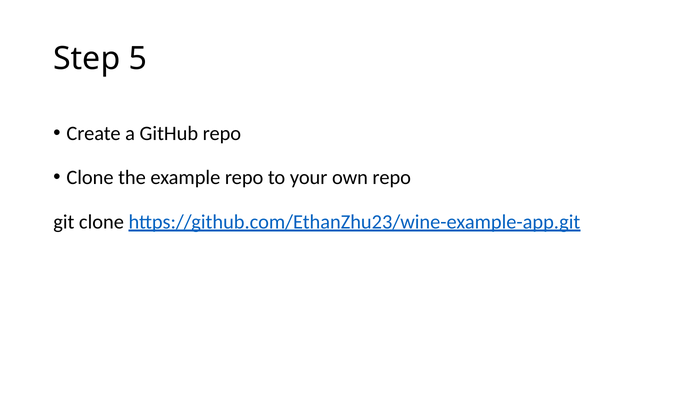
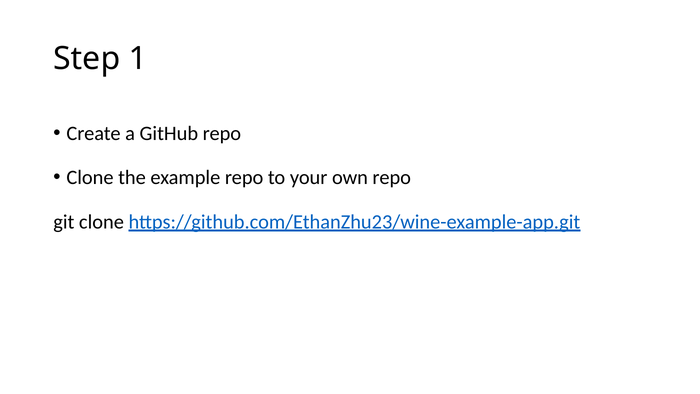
5: 5 -> 1
